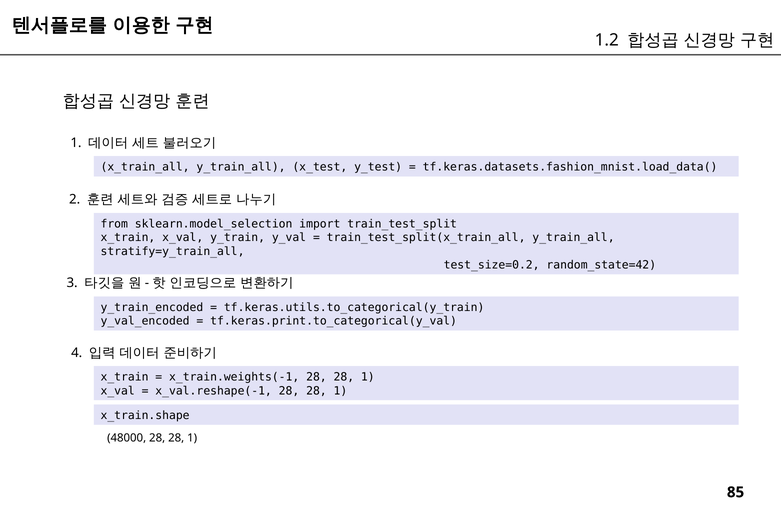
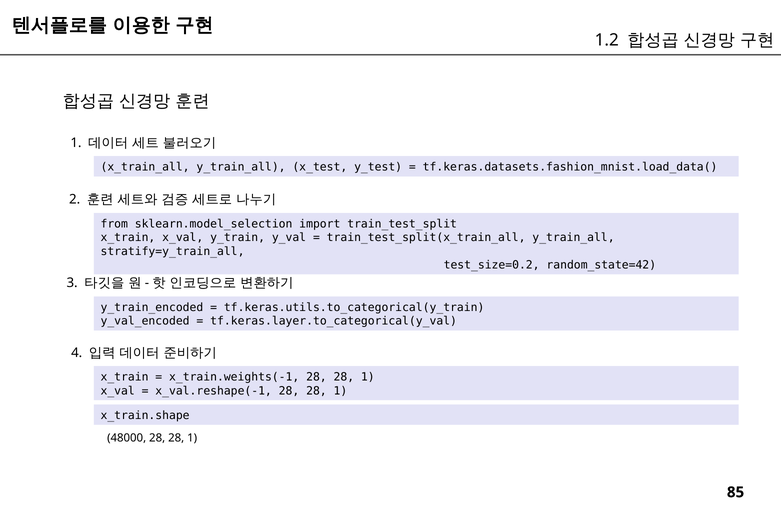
tf.keras.print.to_categorical(y_val: tf.keras.print.to_categorical(y_val -> tf.keras.layer.to_categorical(y_val
